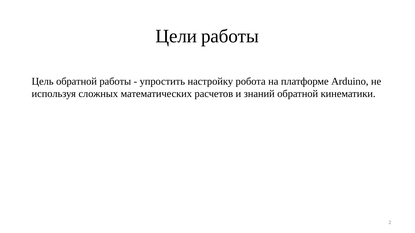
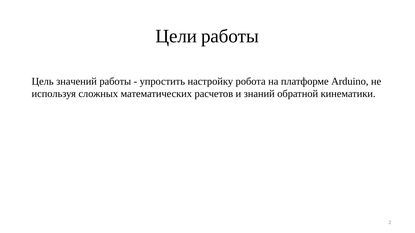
Цель обратной: обратной -> значений
